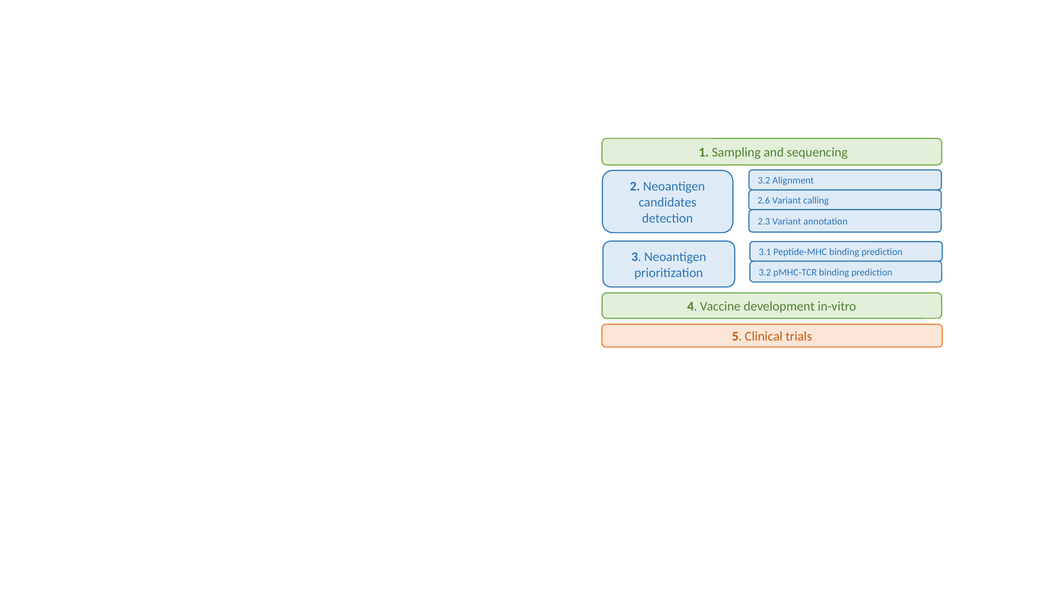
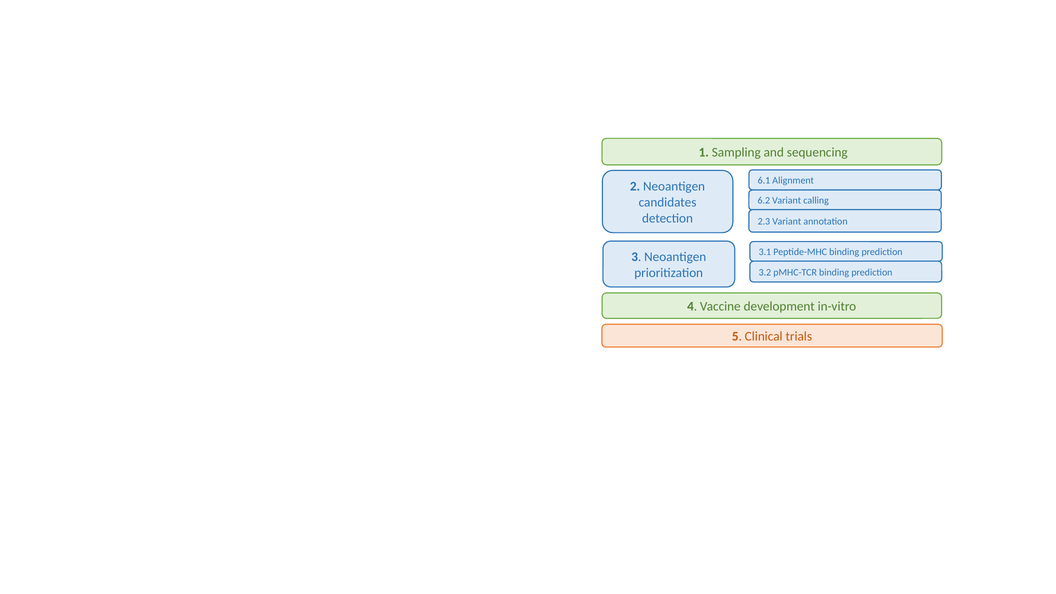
3.2 at (764, 181): 3.2 -> 6.1
2.6: 2.6 -> 6.2
